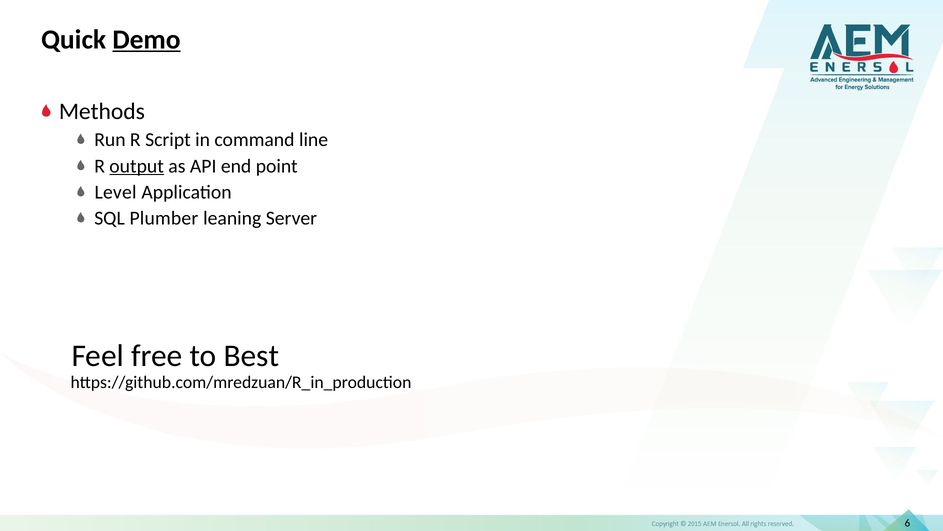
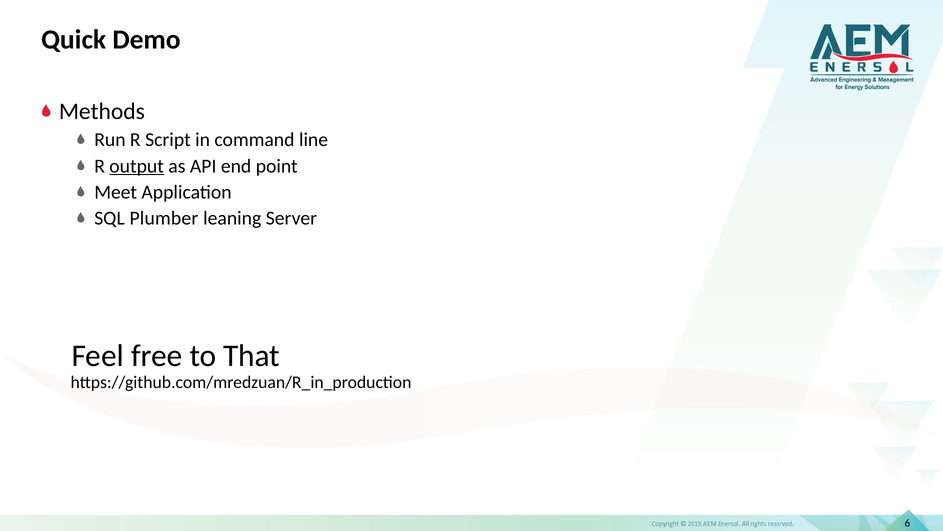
Demo underline: present -> none
Level: Level -> Meet
Best: Best -> That
